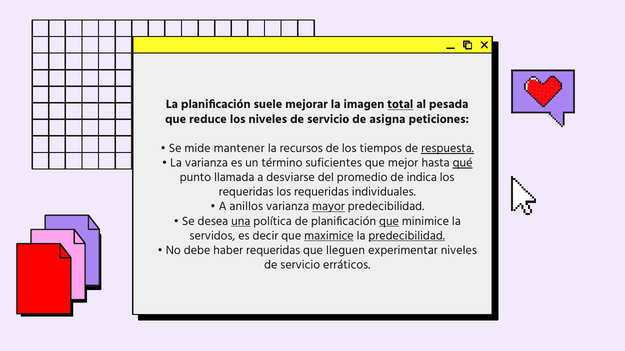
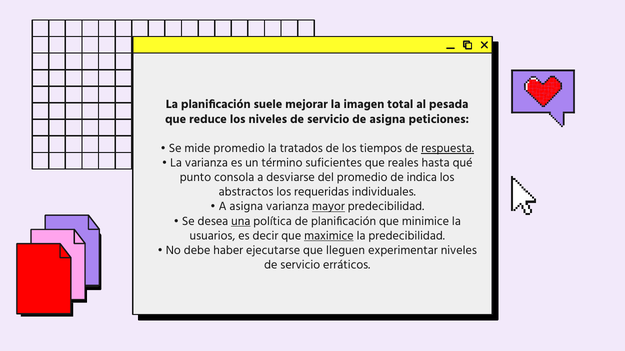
total underline: present -> none
mide mantener: mantener -> promedio
recursos: recursos -> tratados
mejor: mejor -> reales
qué underline: present -> none
llamada: llamada -> consola
requeridas at (246, 192): requeridas -> abstractos
A anillos: anillos -> asigna
que at (389, 221) underline: present -> none
servidos: servidos -> usuarios
predecibilidad at (407, 236) underline: present -> none
haber requeridas: requeridas -> ejecutarse
